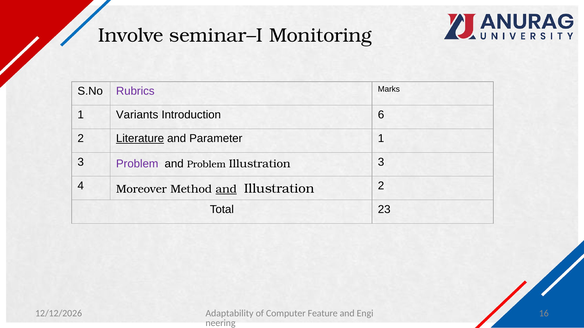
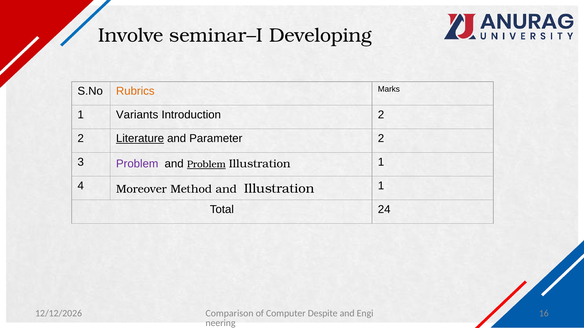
Monitoring: Monitoring -> Developing
Rubrics colour: purple -> orange
Introduction 6: 6 -> 2
Parameter 1: 1 -> 2
Problem at (206, 165) underline: none -> present
3 at (381, 162): 3 -> 1
and at (226, 189) underline: present -> none
2 at (381, 186): 2 -> 1
23: 23 -> 24
Adaptability: Adaptability -> Comparison
Feature: Feature -> Despite
